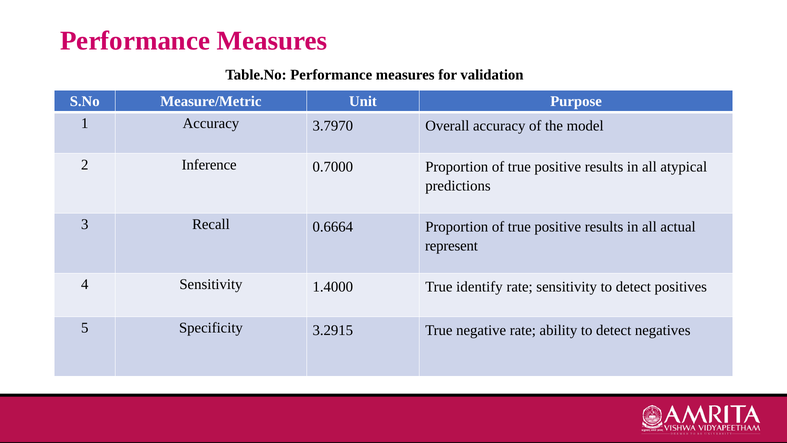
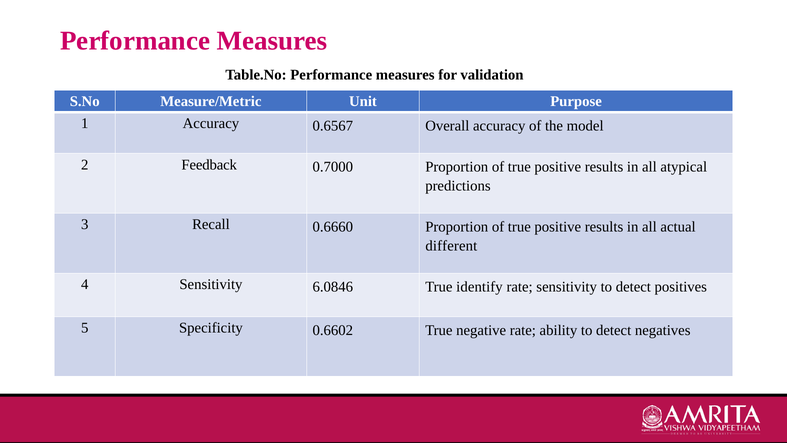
3.7970: 3.7970 -> 0.6567
Inference: Inference -> Feedback
0.6664: 0.6664 -> 0.6660
represent: represent -> different
1.4000: 1.4000 -> 6.0846
3.2915: 3.2915 -> 0.6602
